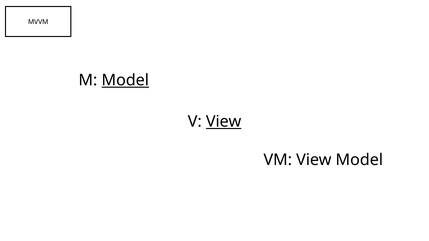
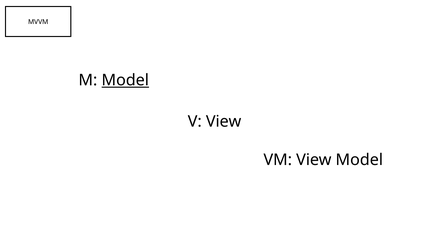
View at (224, 122) underline: present -> none
